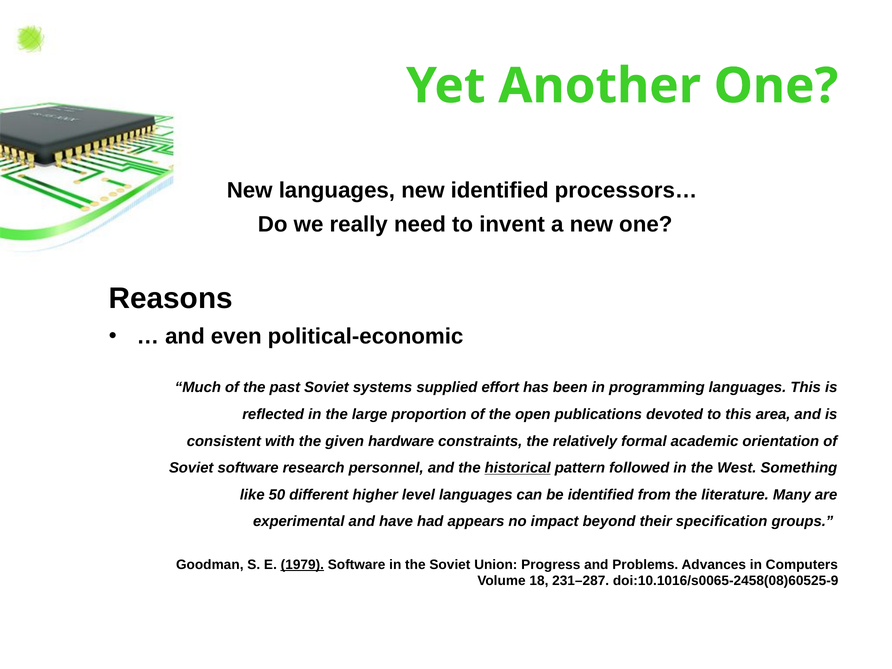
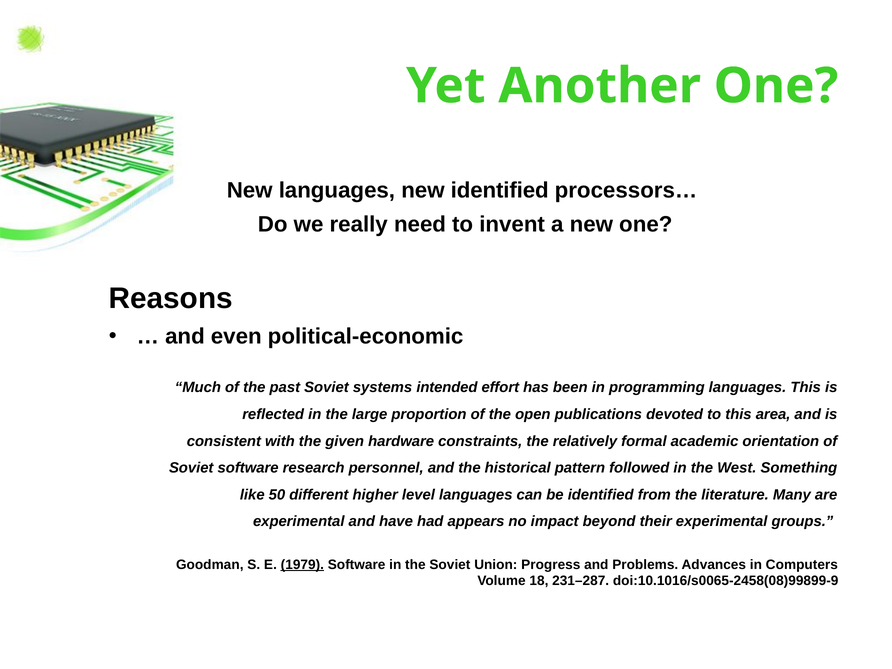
supplied: supplied -> intended
historical underline: present -> none
their specification: specification -> experimental
doi:10.1016/s0065-2458(08)60525-9: doi:10.1016/s0065-2458(08)60525-9 -> doi:10.1016/s0065-2458(08)99899-9
